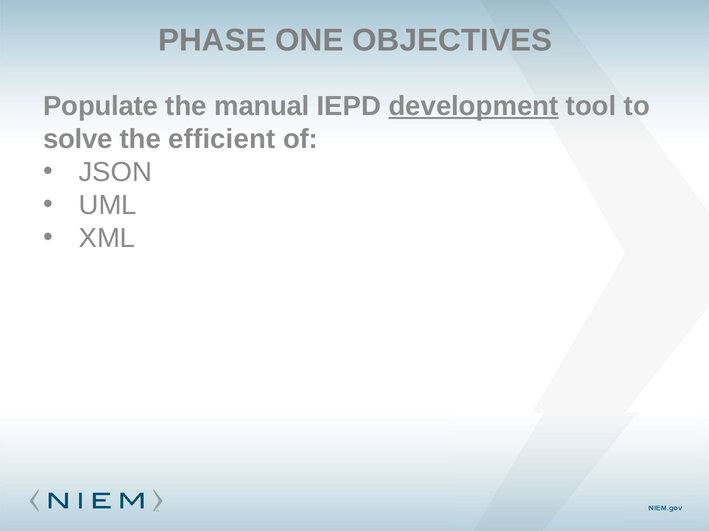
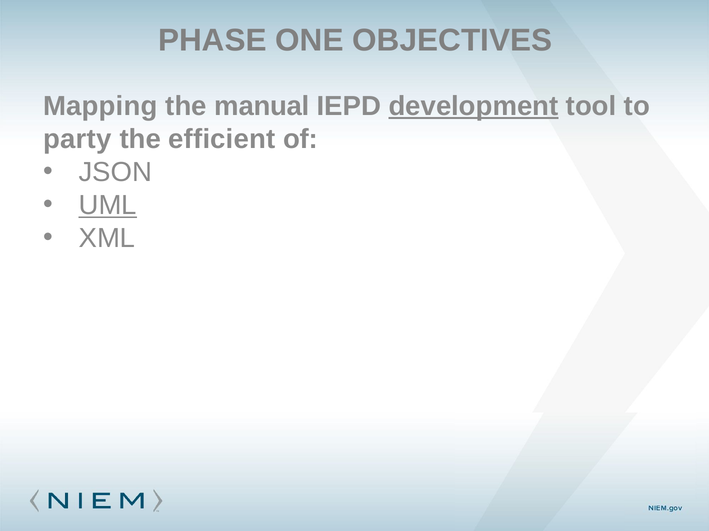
Populate: Populate -> Mapping
solve: solve -> party
UML underline: none -> present
